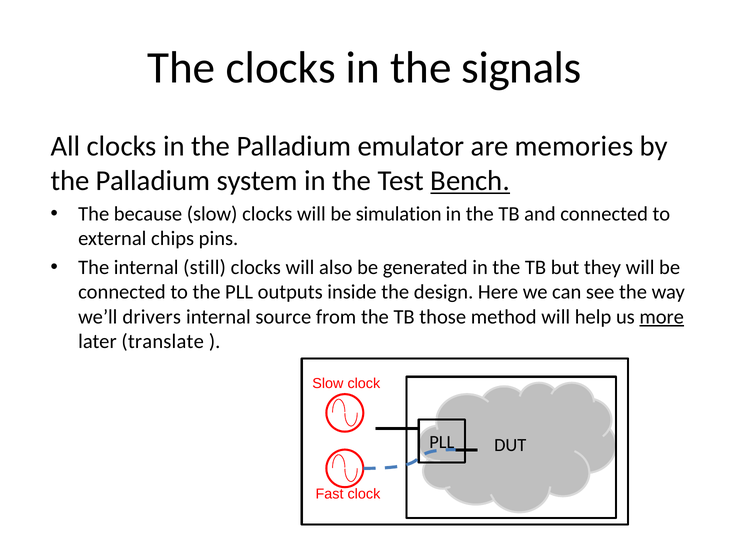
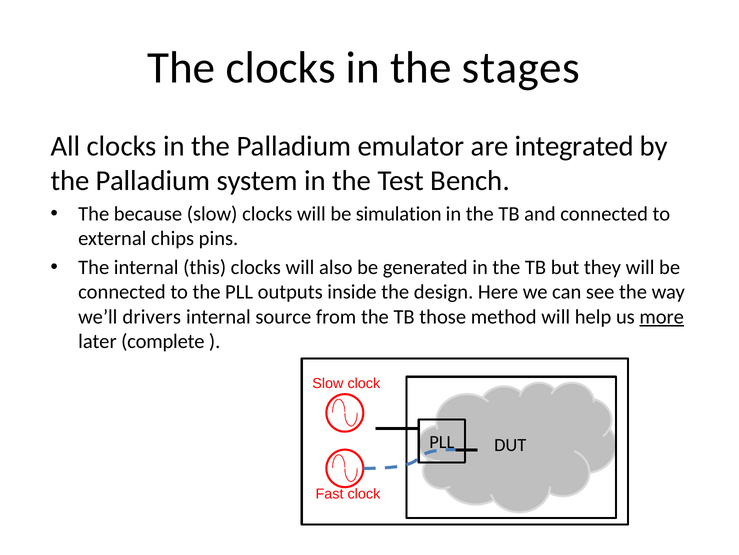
signals: signals -> stages
memories: memories -> integrated
Bench underline: present -> none
still: still -> this
translate: translate -> complete
